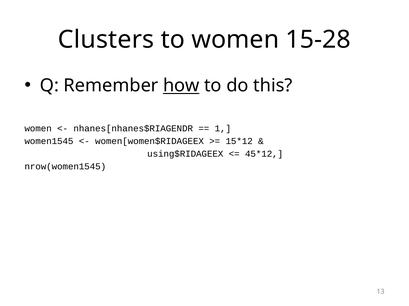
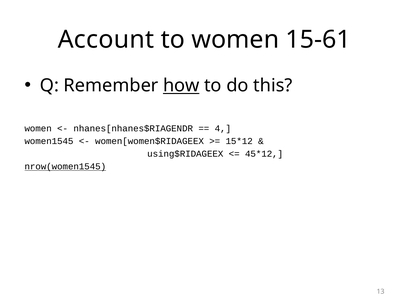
Clusters: Clusters -> Account
15-28: 15-28 -> 15-61
1: 1 -> 4
nrow(women1545 underline: none -> present
